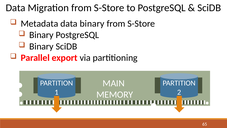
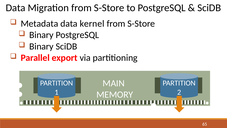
data binary: binary -> kernel
